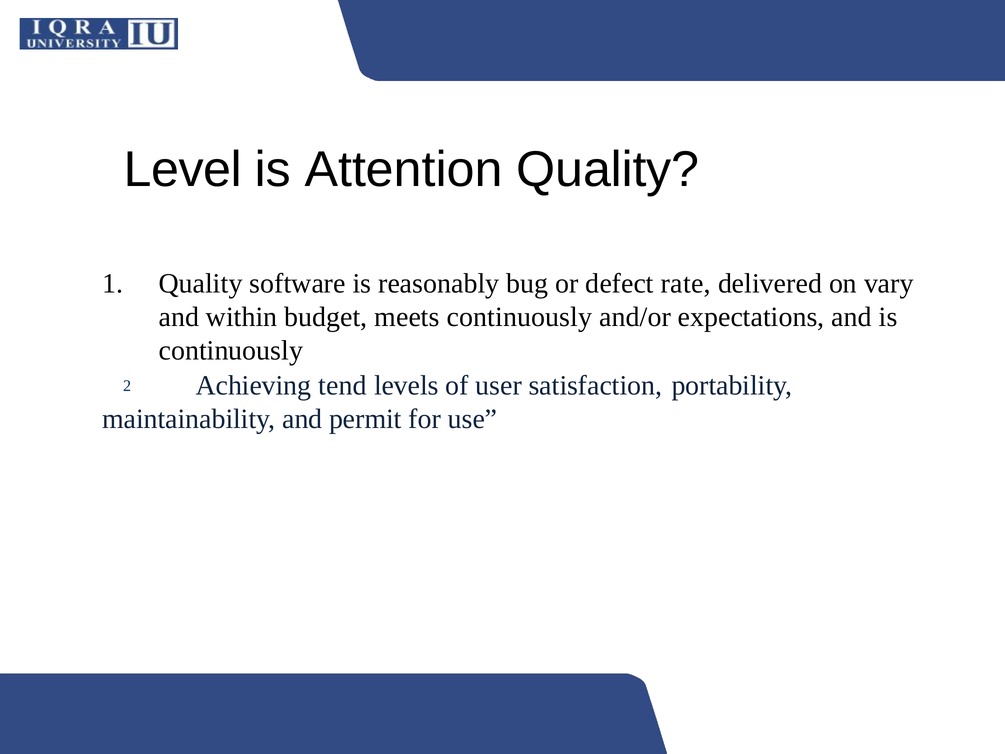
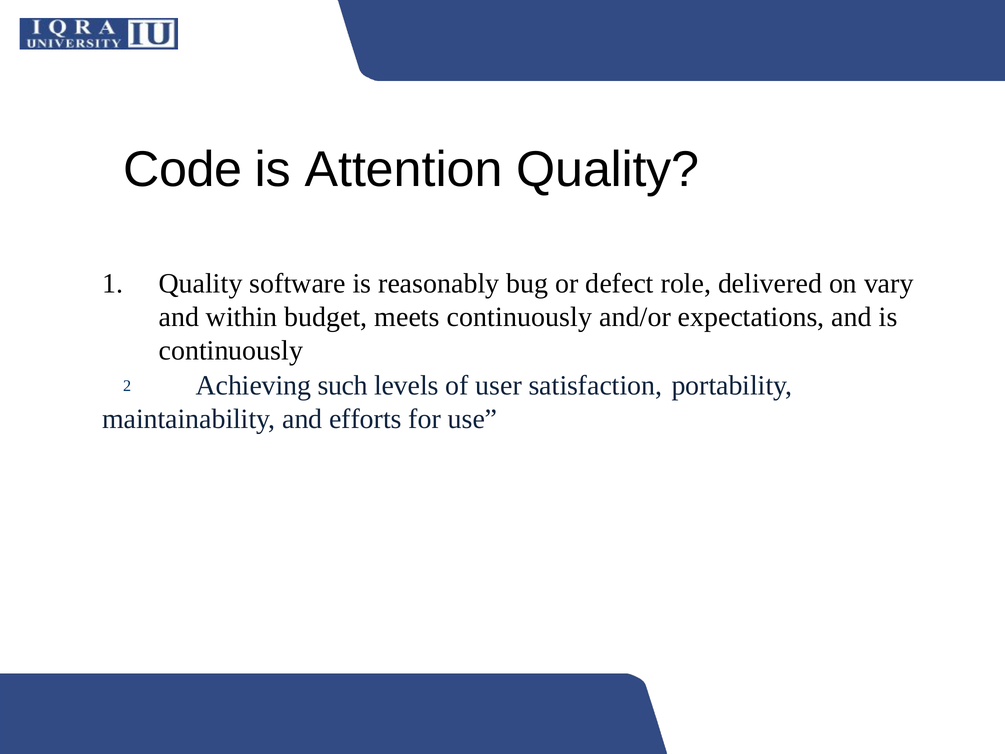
Level: Level -> Code
rate: rate -> role
tend: tend -> such
permit: permit -> efforts
